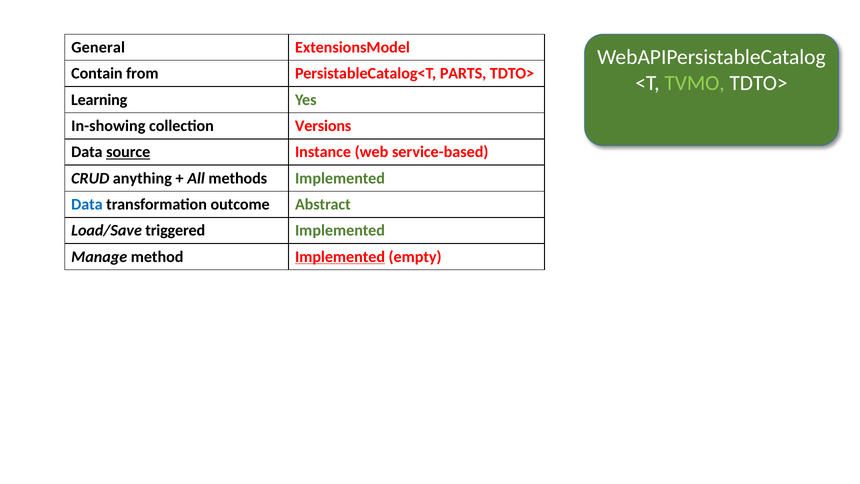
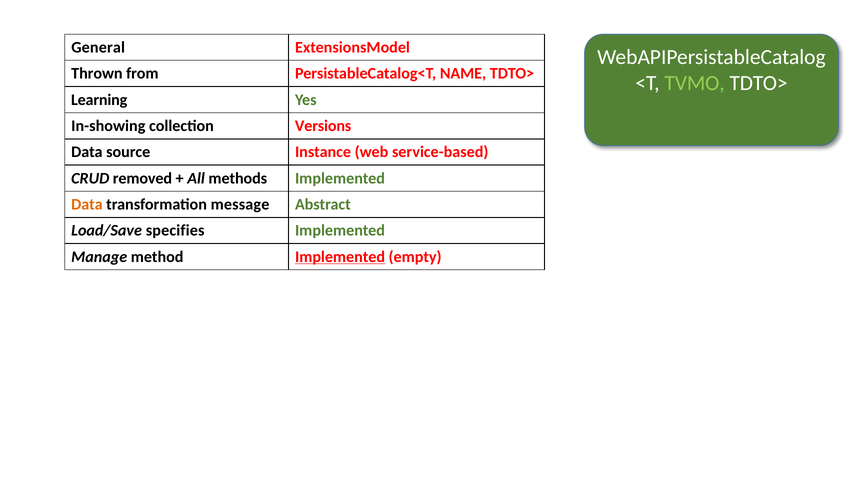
Contain: Contain -> Thrown
PARTS: PARTS -> NAME
source underline: present -> none
anything: anything -> removed
Data at (87, 204) colour: blue -> orange
outcome: outcome -> message
triggered: triggered -> specifies
